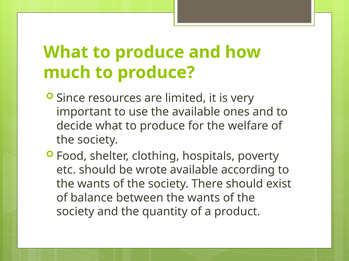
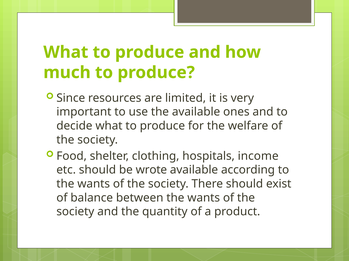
poverty: poverty -> income
